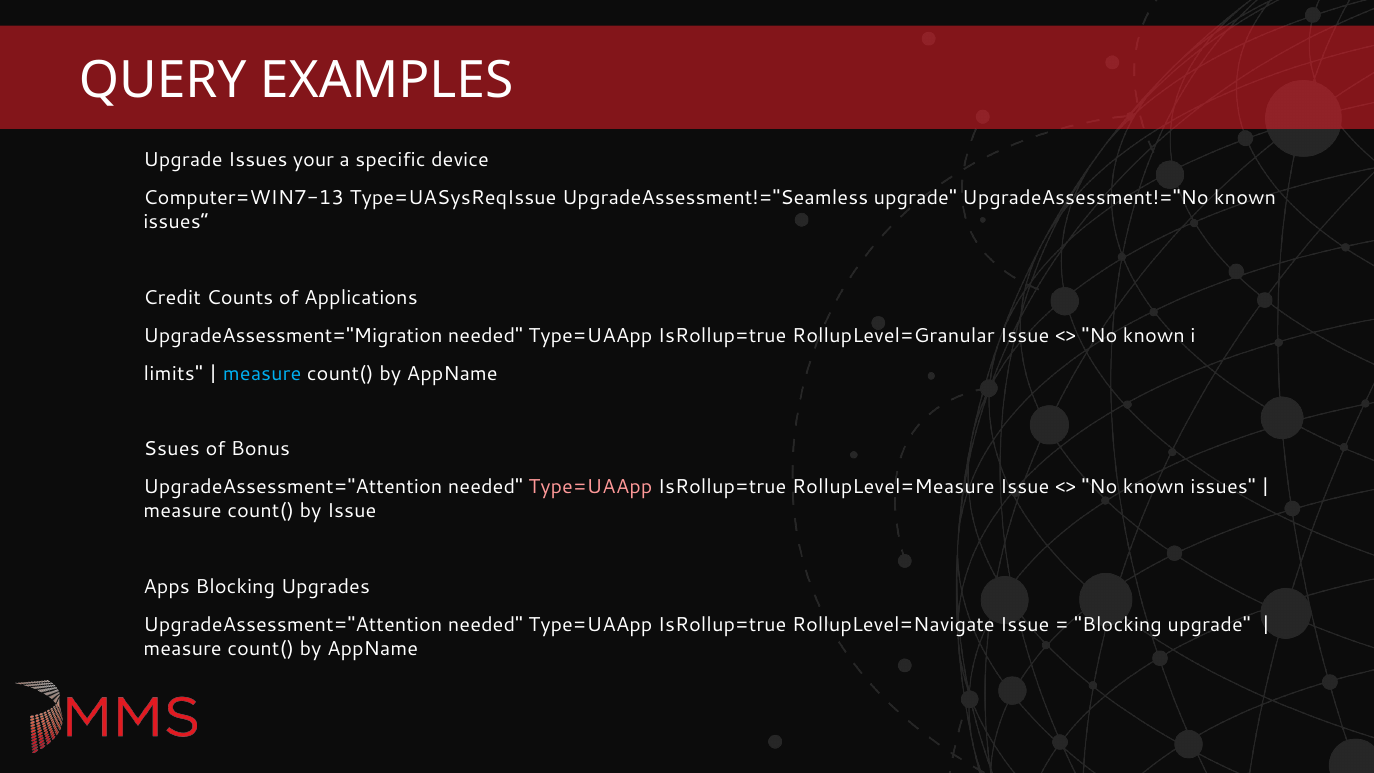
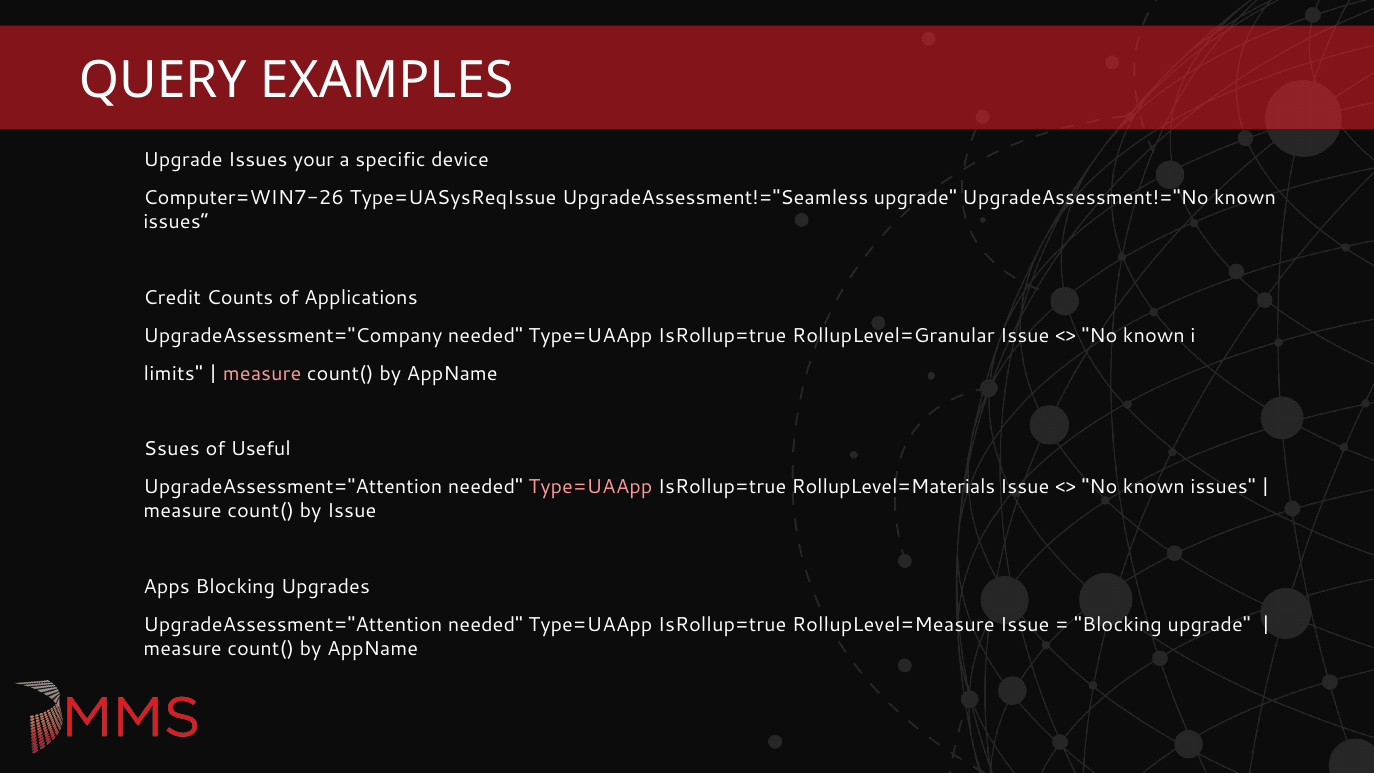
Computer=WIN7-13: Computer=WIN7-13 -> Computer=WIN7-26
UpgradeAssessment="Migration: UpgradeAssessment="Migration -> UpgradeAssessment="Company
measure at (262, 373) colour: light blue -> pink
Bonus: Bonus -> Useful
RollupLevel=Measure: RollupLevel=Measure -> RollupLevel=Materials
RollupLevel=Navigate: RollupLevel=Navigate -> RollupLevel=Measure
